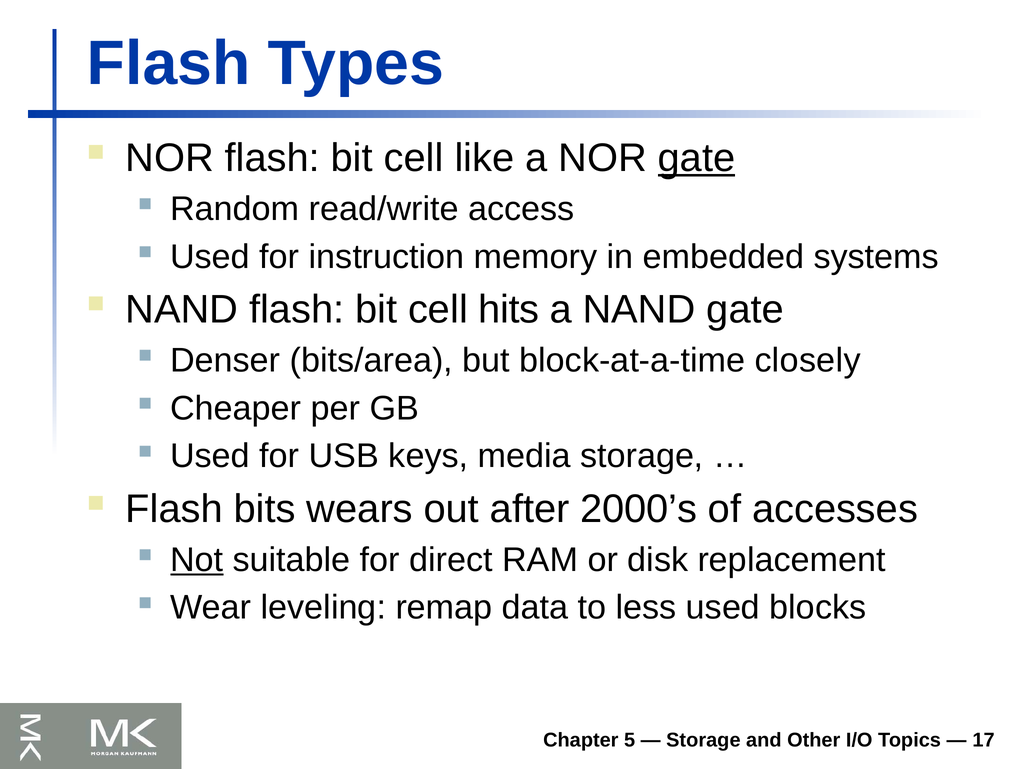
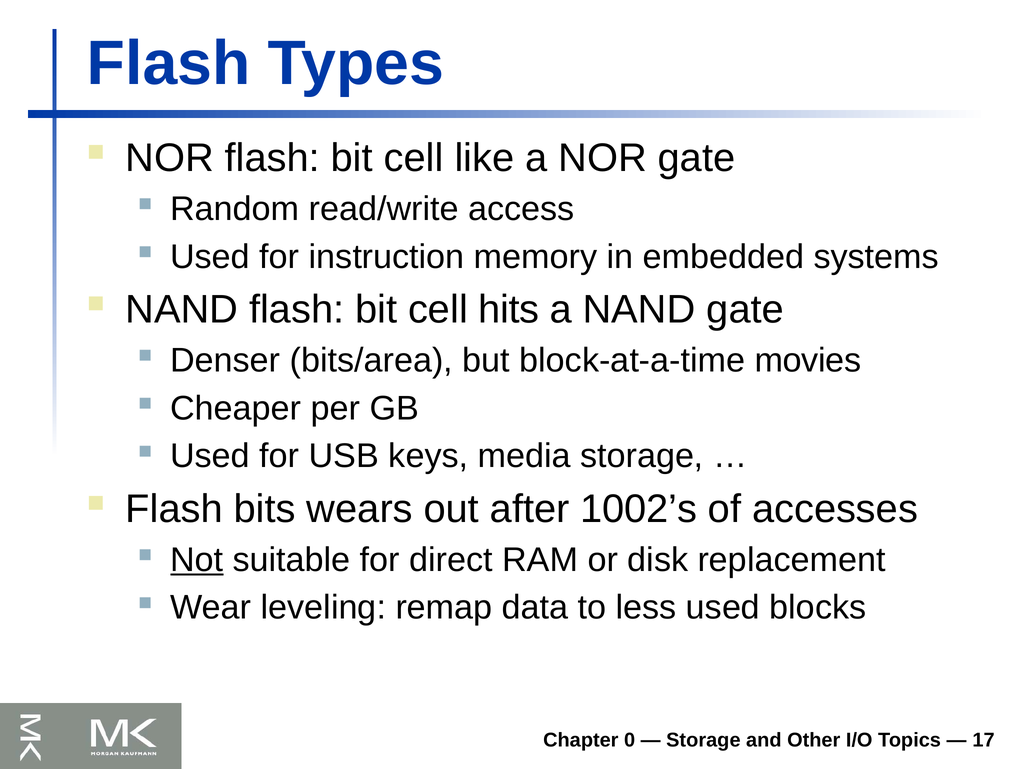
gate at (697, 158) underline: present -> none
closely: closely -> movies
2000’s: 2000’s -> 1002’s
5: 5 -> 0
